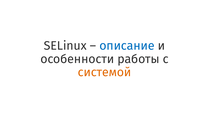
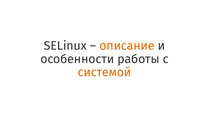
описание colour: blue -> orange
